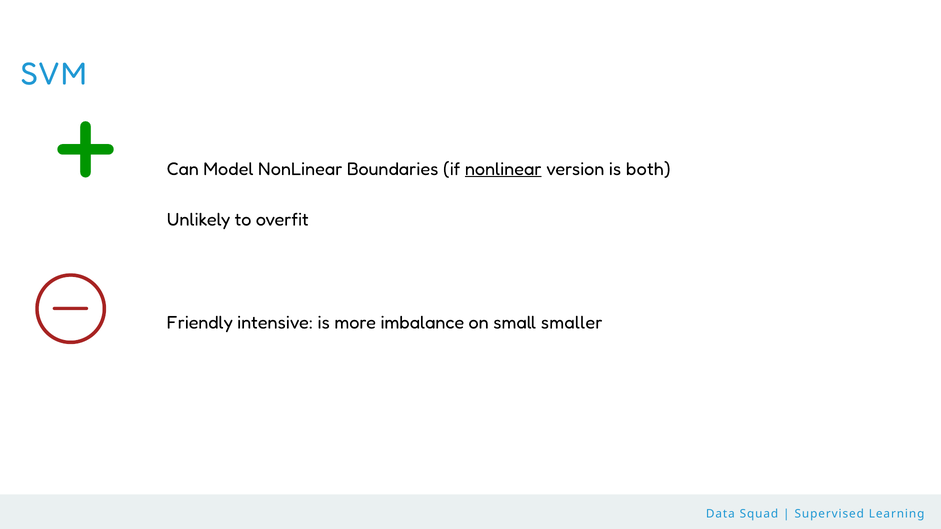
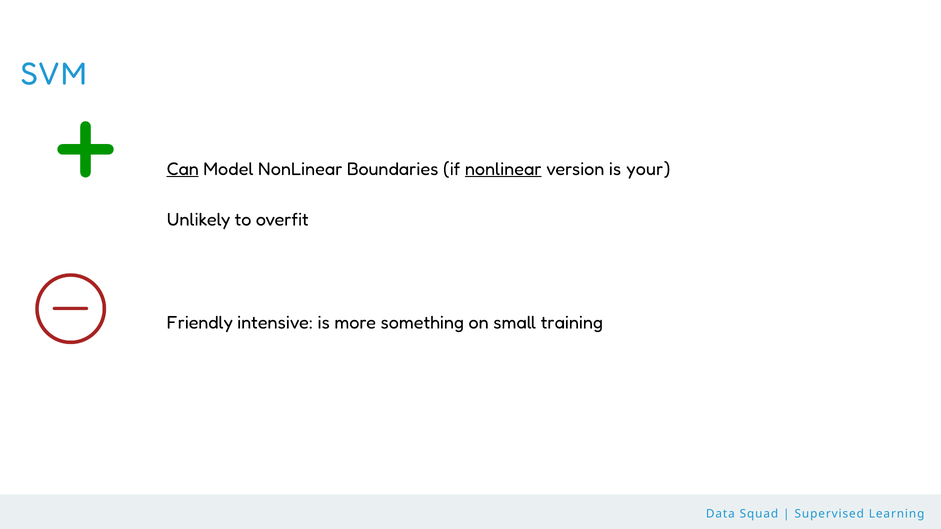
Can underline: none -> present
both: both -> your
imbalance: imbalance -> something
smaller: smaller -> training
